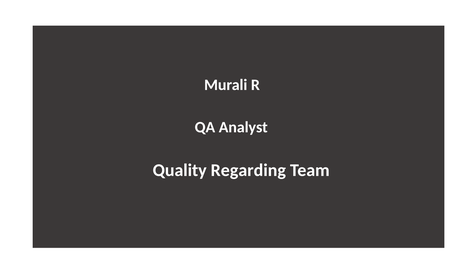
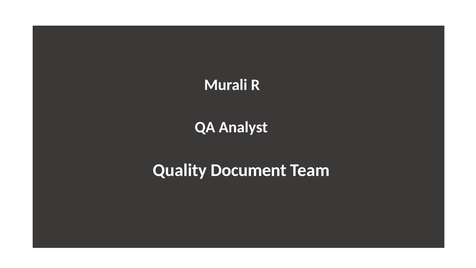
Regarding: Regarding -> Document
